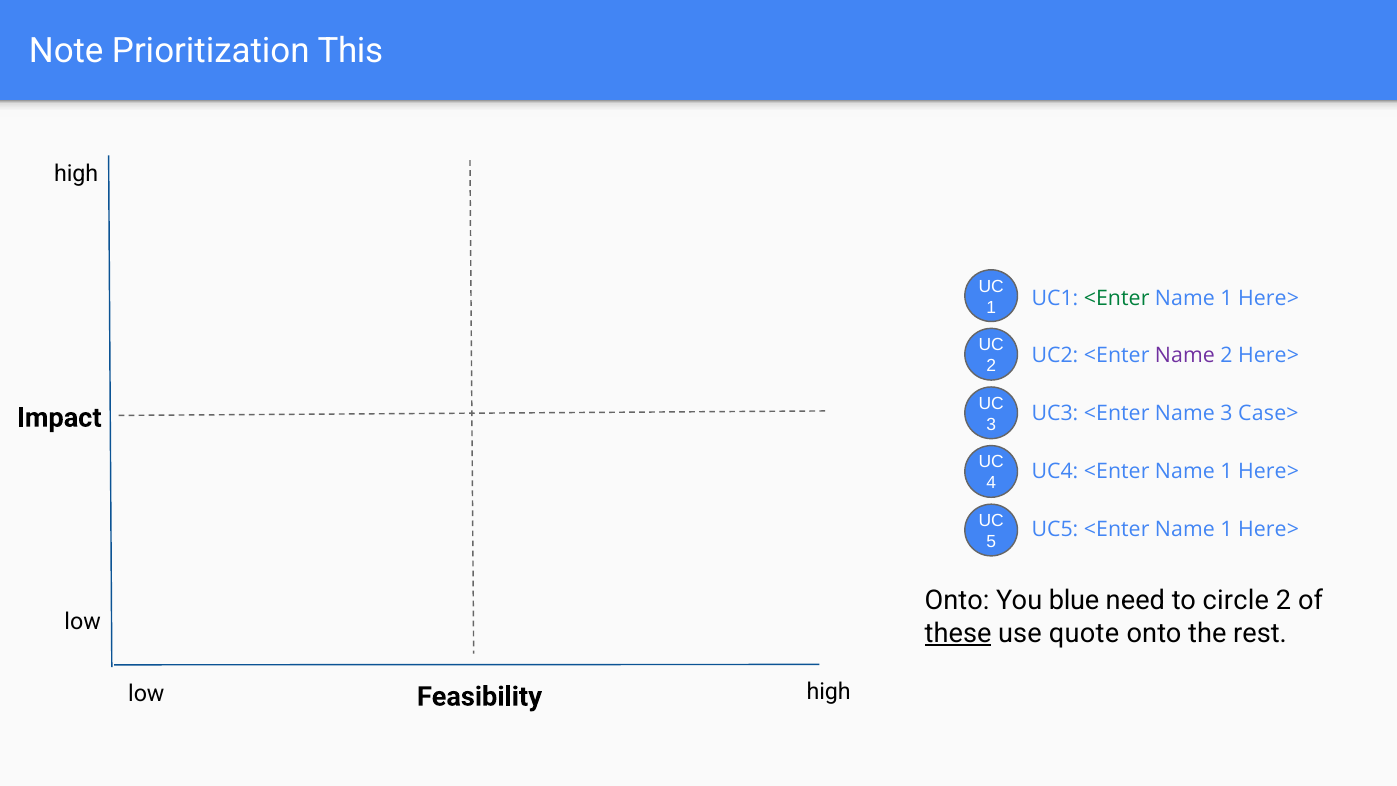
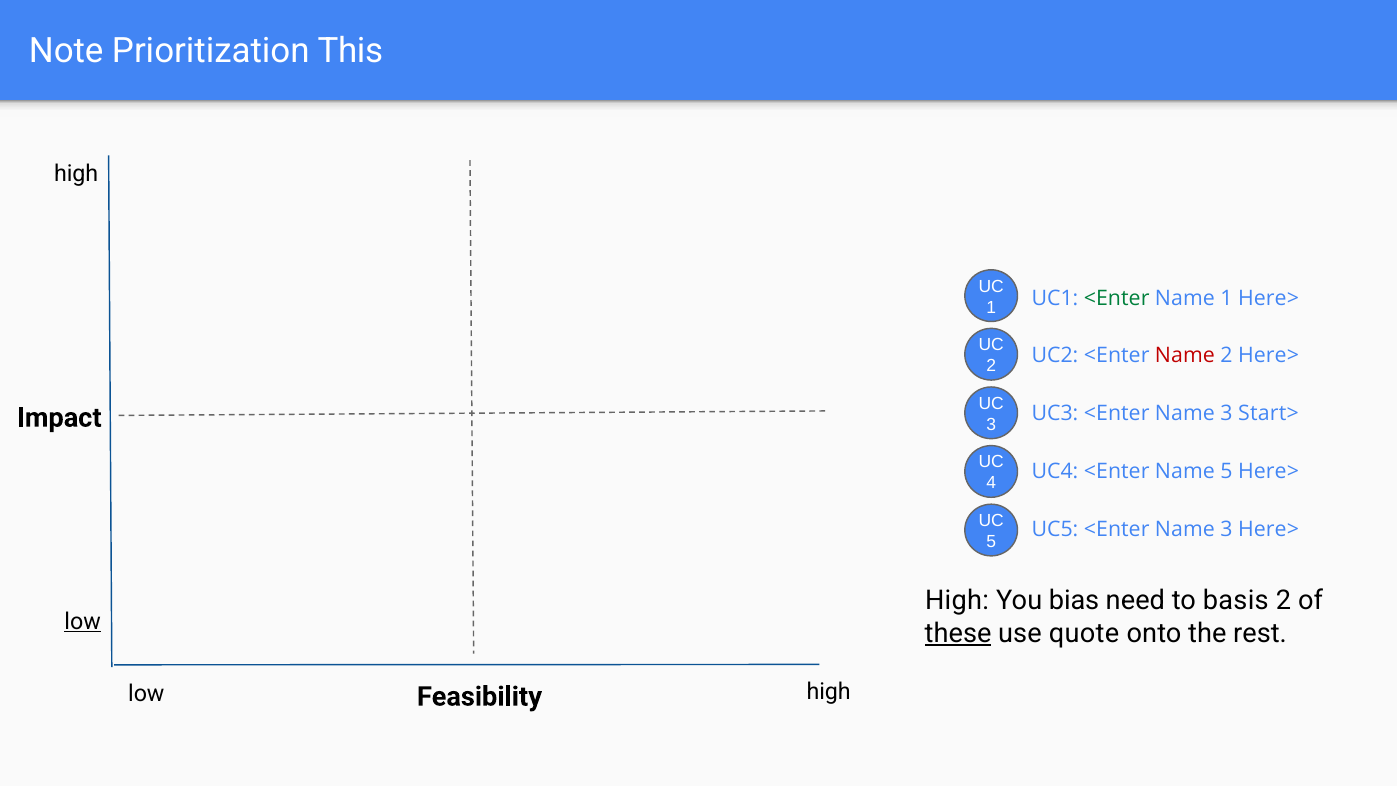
Name at (1185, 356) colour: purple -> red
Case>: Case> -> Start>
UC4 <Enter Name 1: 1 -> 5
UC5 <Enter Name 1: 1 -> 3
Onto at (957, 601): Onto -> High
blue: blue -> bias
circle: circle -> basis
low at (83, 622) underline: none -> present
